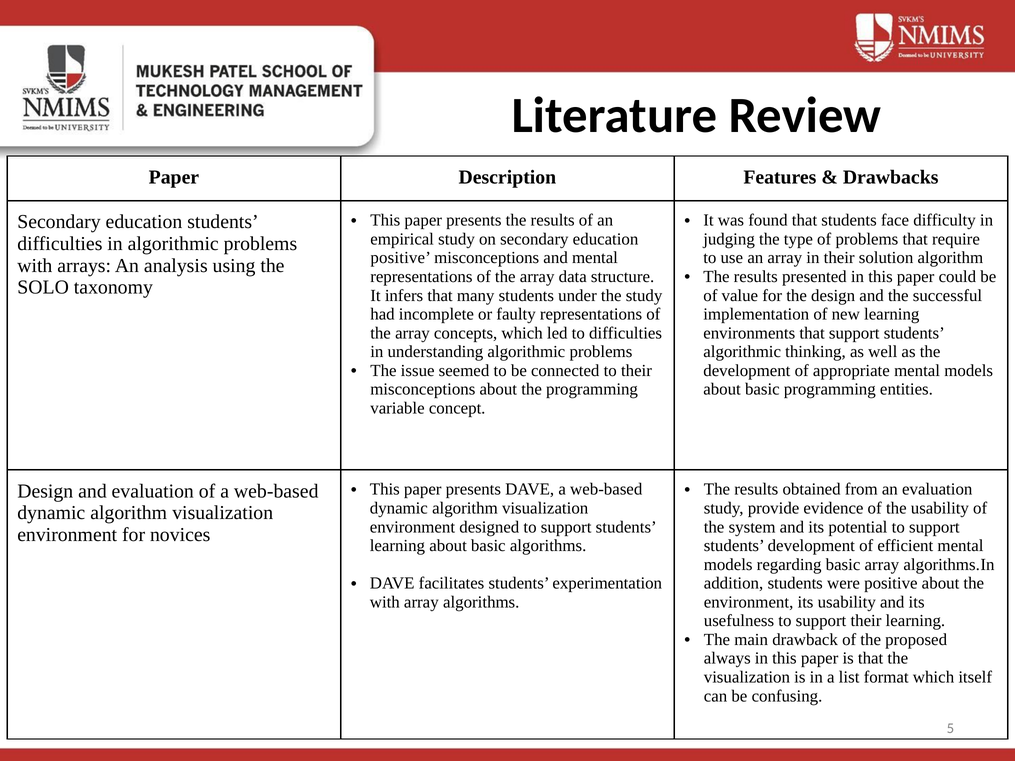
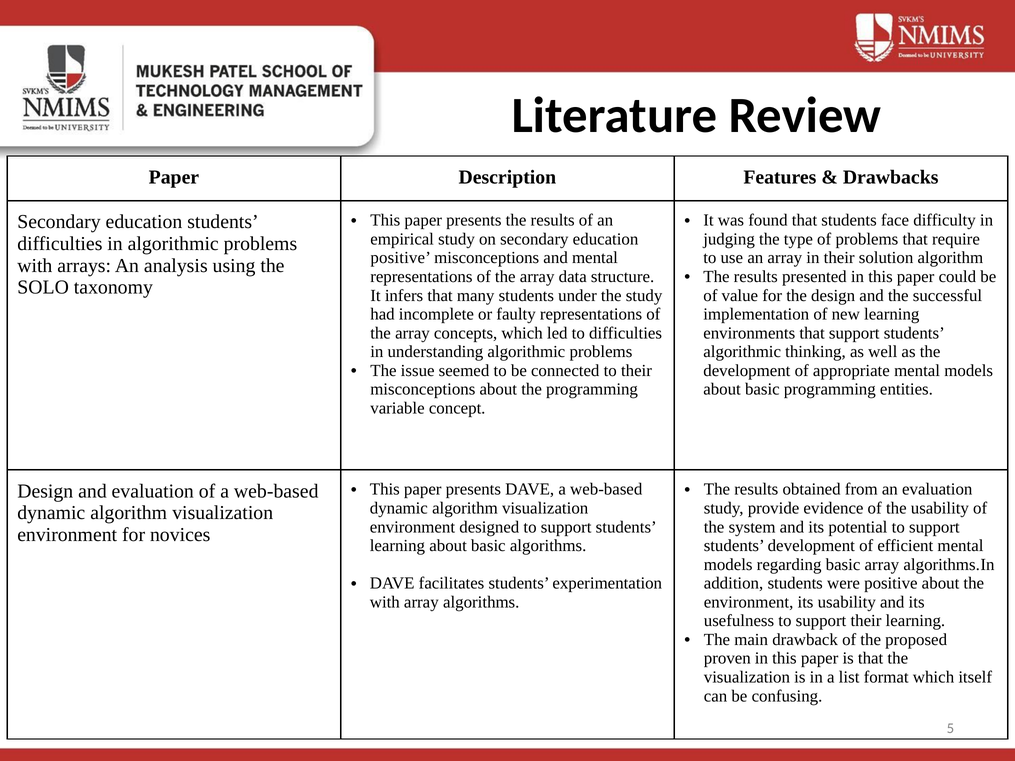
always: always -> proven
